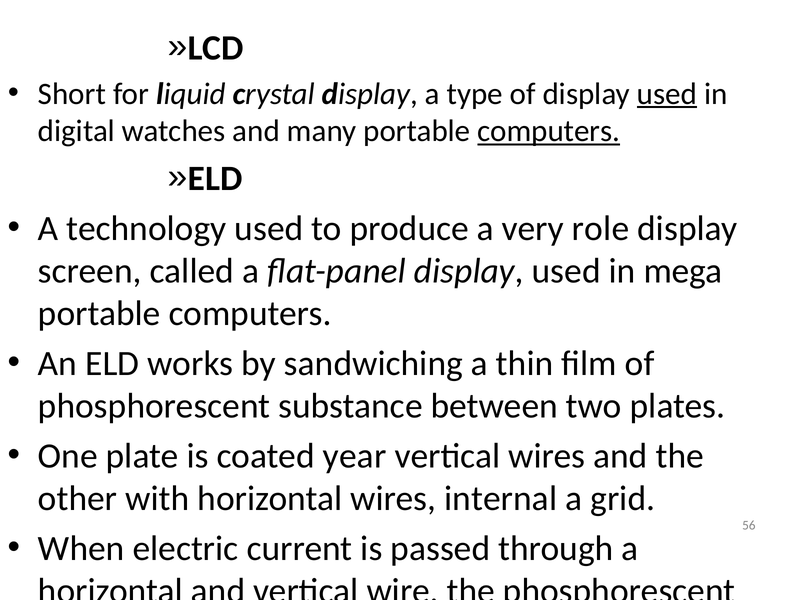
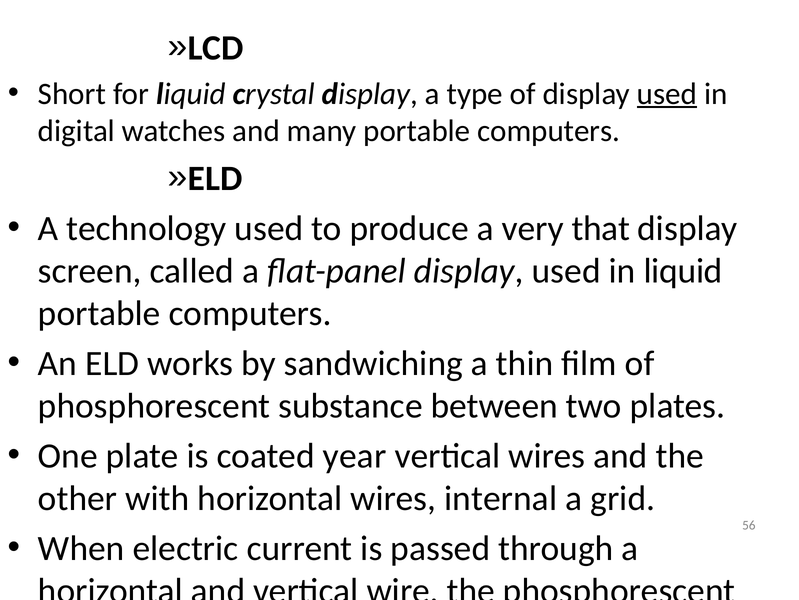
computers at (549, 131) underline: present -> none
role: role -> that
in mega: mega -> liquid
